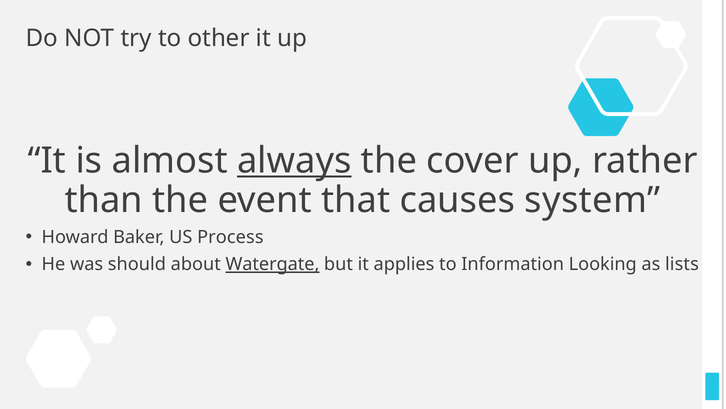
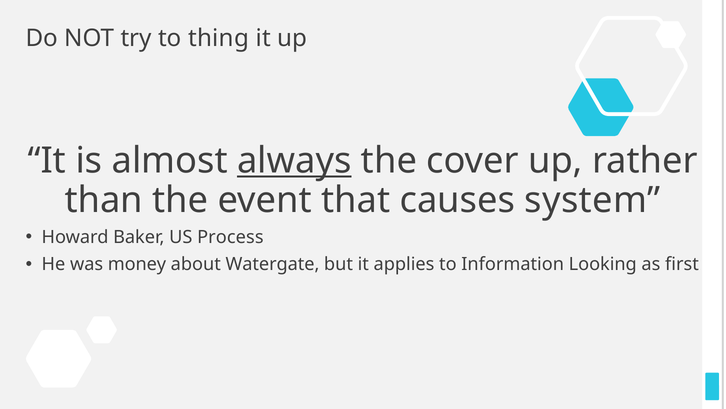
other: other -> thing
should: should -> money
Watergate underline: present -> none
lists: lists -> first
